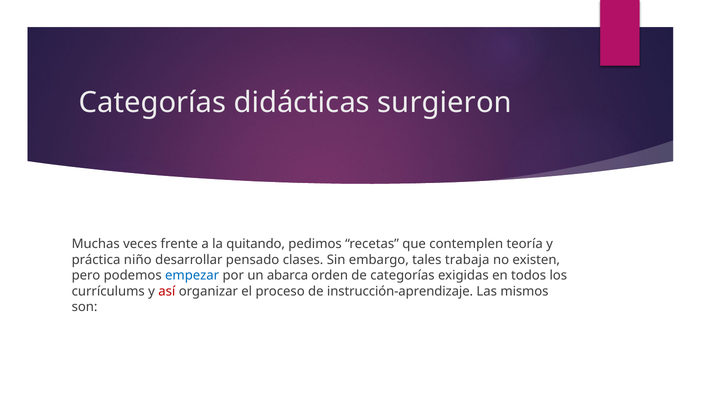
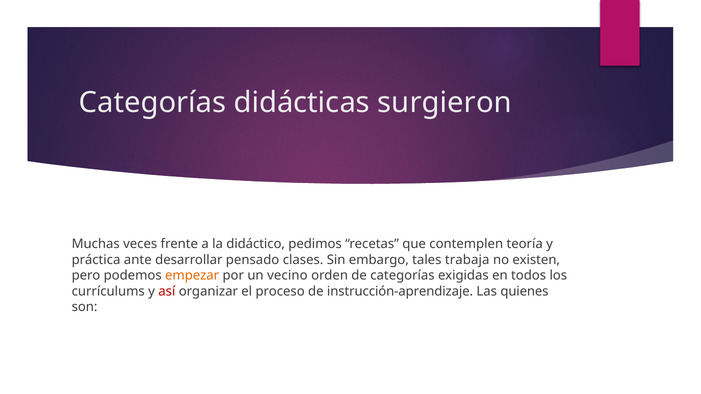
quitando: quitando -> didáctico
niño: niño -> ante
empezar colour: blue -> orange
abarca: abarca -> vecino
mismos: mismos -> quienes
